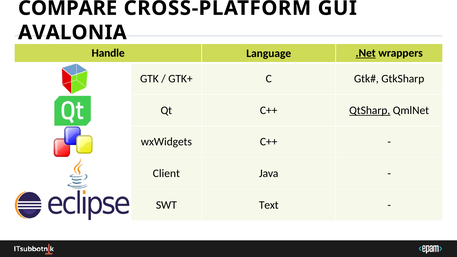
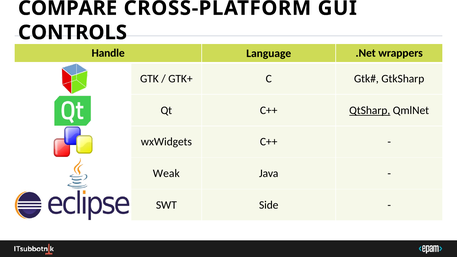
AVALONIA: AVALONIA -> CONTROLS
.Net underline: present -> none
Client: Client -> Weak
Text: Text -> Side
